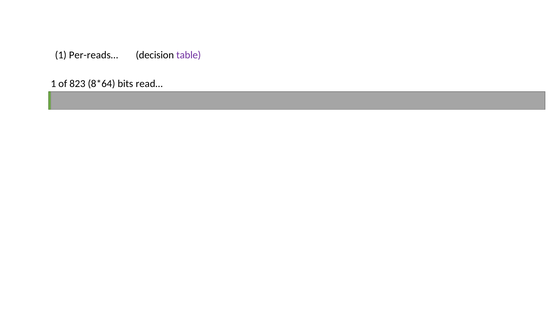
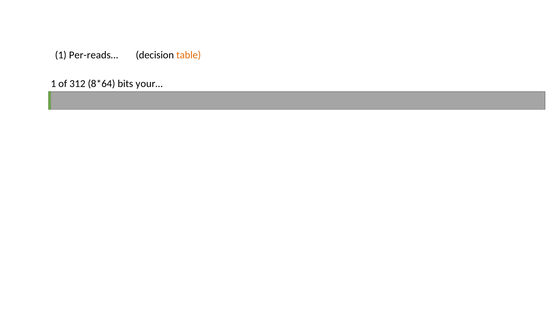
table colour: purple -> orange
823: 823 -> 312
read…: read… -> your…
